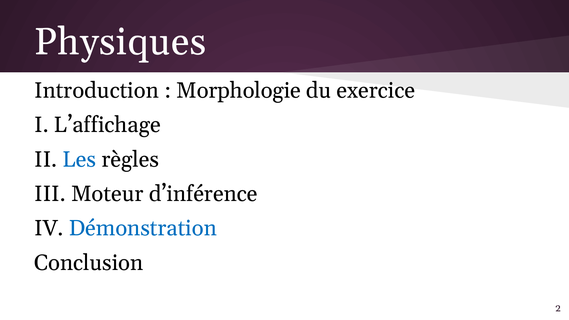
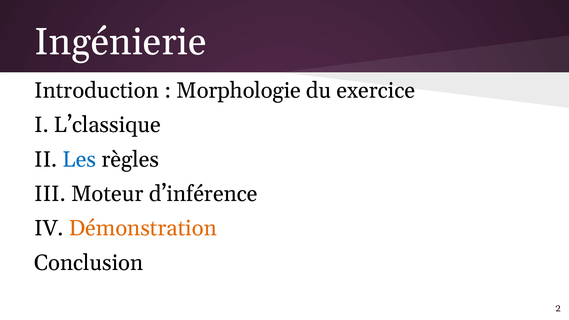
Physiques: Physiques -> Ingénierie
L’affichage: L’affichage -> L’classique
Démonstration colour: blue -> orange
